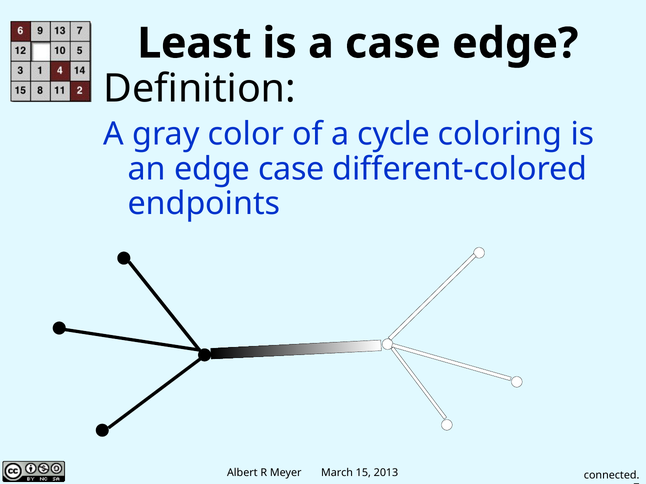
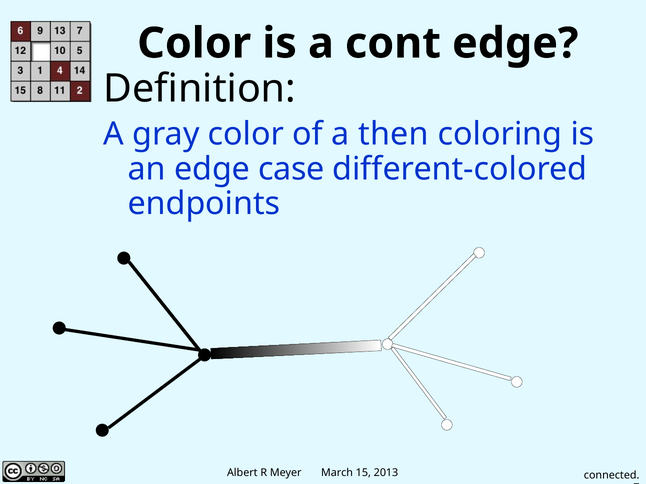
Least at (194, 43): Least -> Color
a case: case -> cont
cycle: cycle -> then
